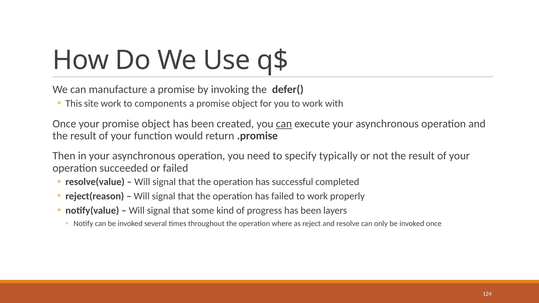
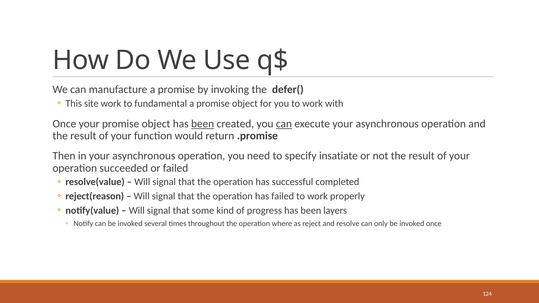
components: components -> fundamental
been at (203, 124) underline: none -> present
typically: typically -> insatiate
